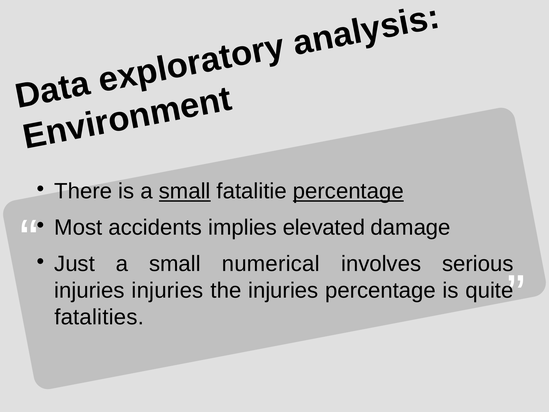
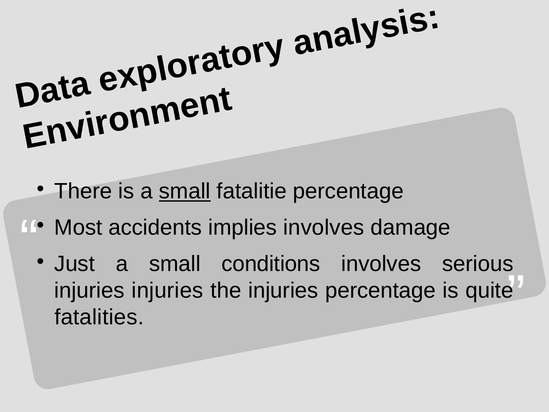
percentage at (348, 191) underline: present -> none
implies elevated: elevated -> involves
numerical: numerical -> conditions
